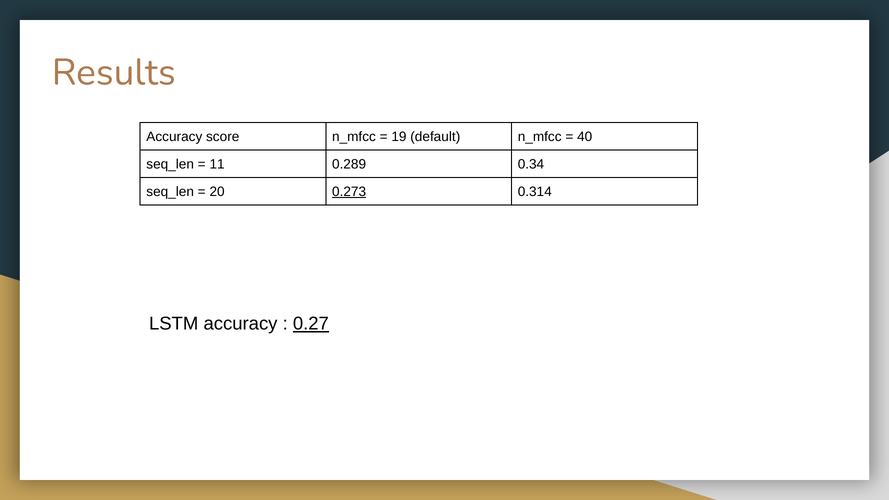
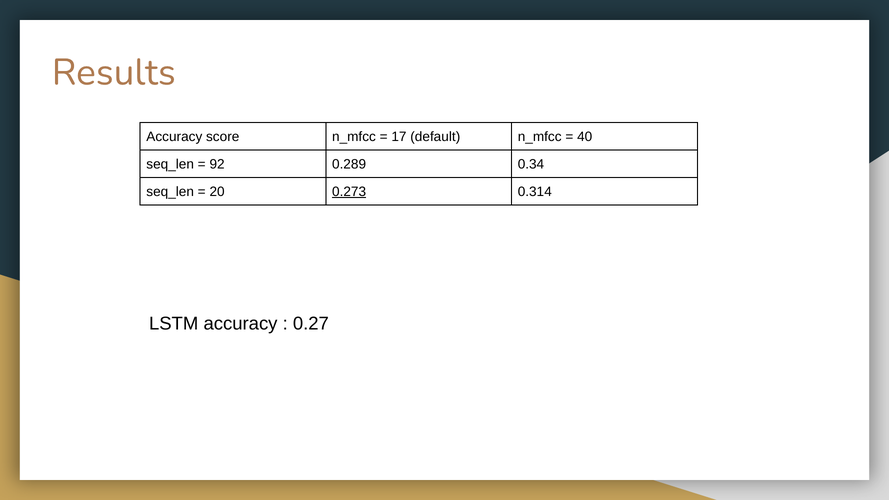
19: 19 -> 17
11: 11 -> 92
0.27 underline: present -> none
